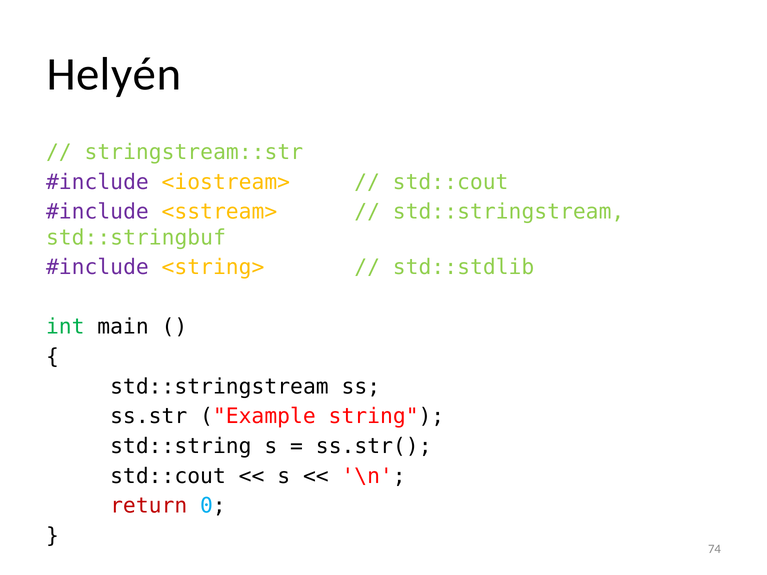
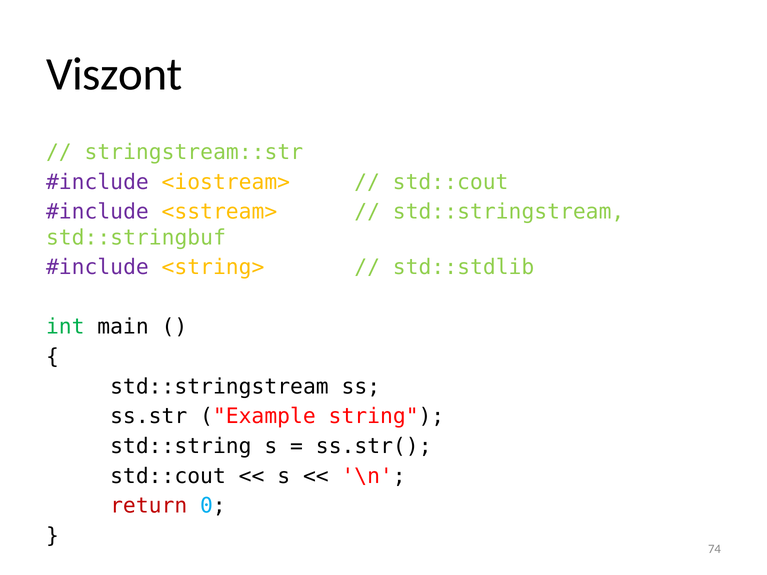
Helyén: Helyén -> Viszont
